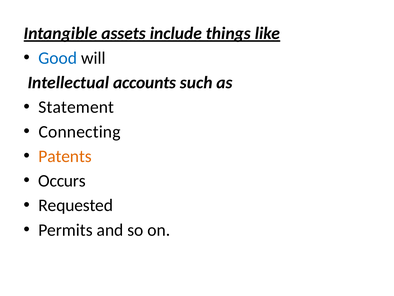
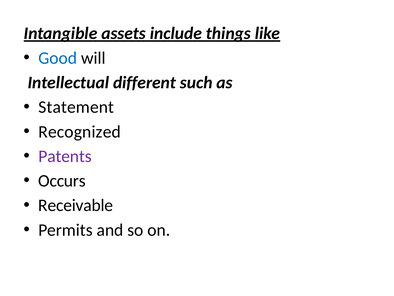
accounts: accounts -> different
Connecting: Connecting -> Recognized
Patents colour: orange -> purple
Requested: Requested -> Receivable
